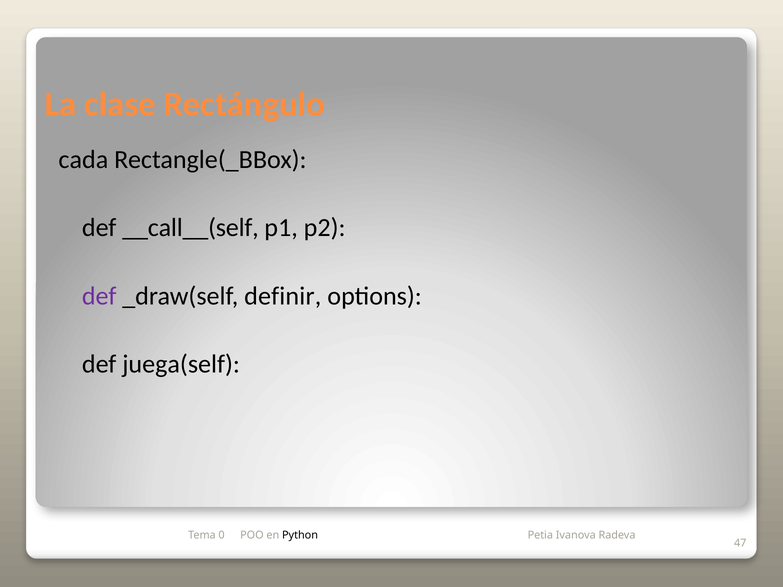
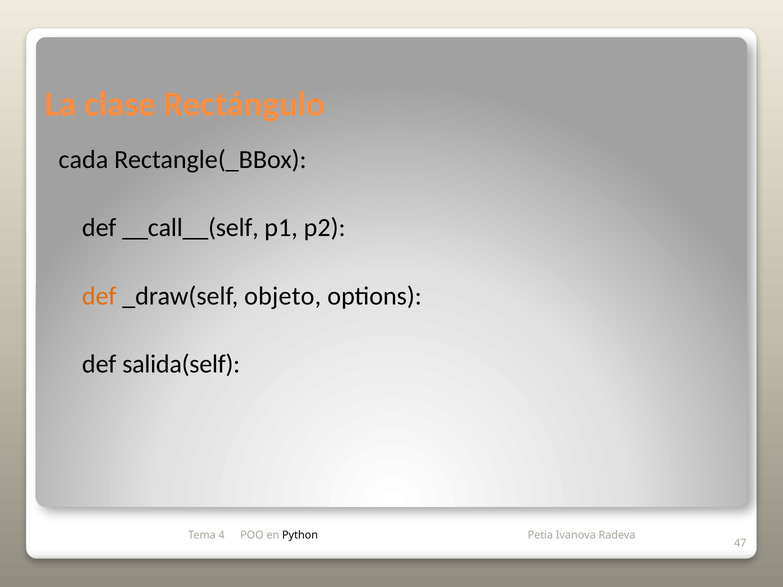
def at (99, 296) colour: purple -> orange
definir: definir -> objeto
juega(self: juega(self -> salida(self
0: 0 -> 4
